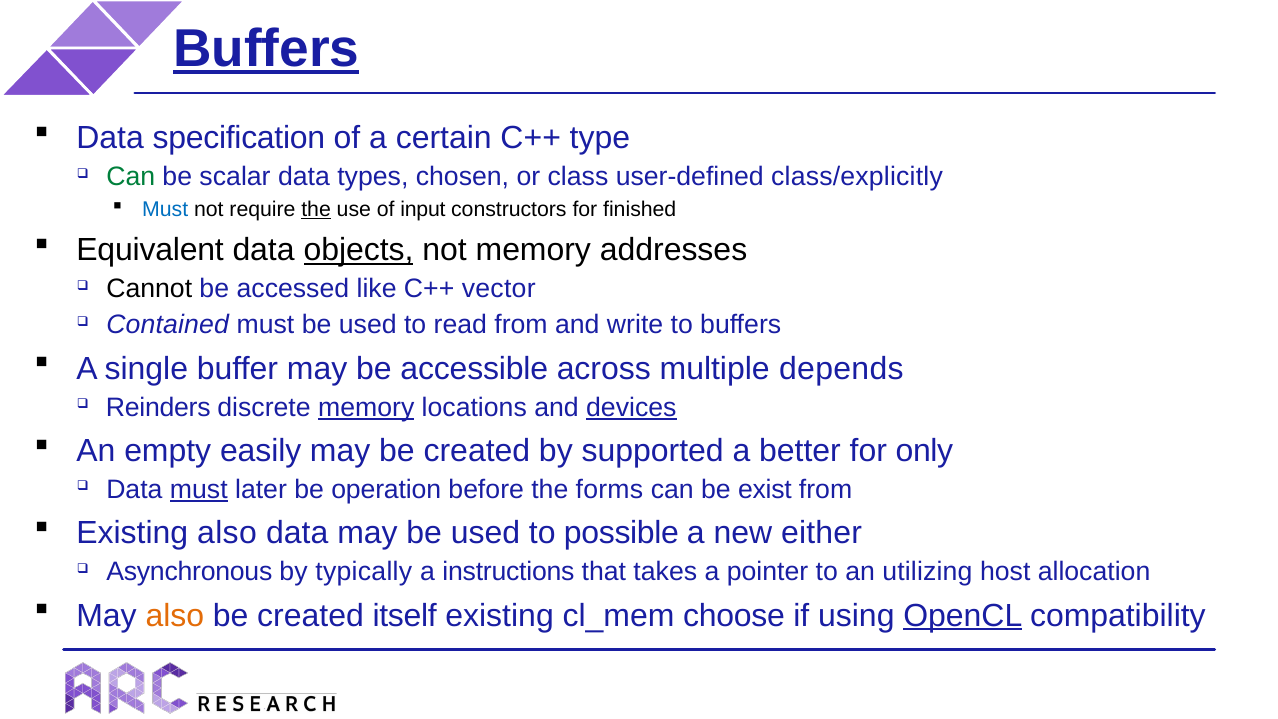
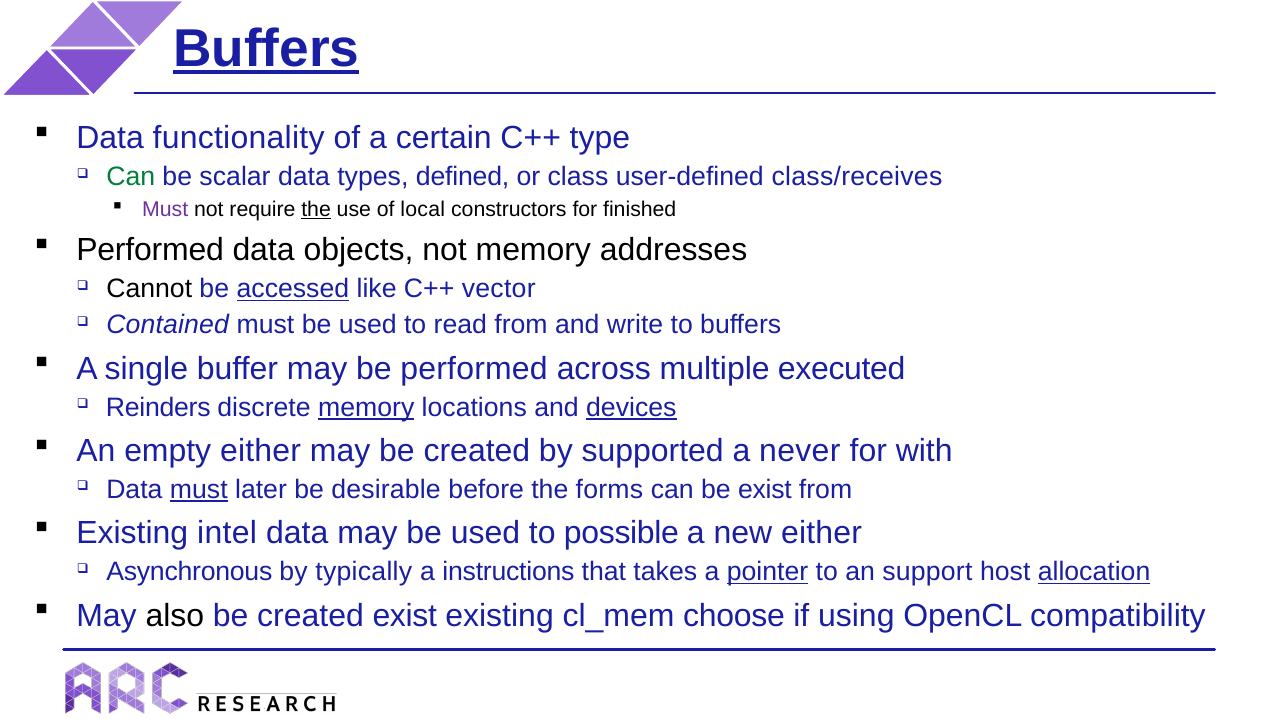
specification: specification -> functionality
chosen: chosen -> defined
class/explicitly: class/explicitly -> class/receives
Must at (165, 210) colour: blue -> purple
input: input -> local
Equivalent at (150, 250): Equivalent -> Performed
objects underline: present -> none
accessed underline: none -> present
be accessible: accessible -> performed
depends: depends -> executed
empty easily: easily -> either
better: better -> never
only: only -> with
operation: operation -> desirable
Existing also: also -> intel
pointer underline: none -> present
utilizing: utilizing -> support
allocation underline: none -> present
also at (175, 615) colour: orange -> black
created itself: itself -> exist
OpenCL underline: present -> none
